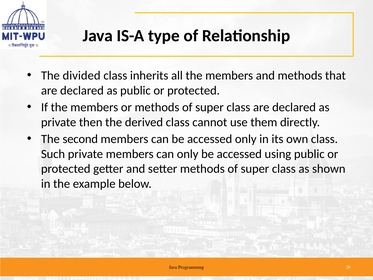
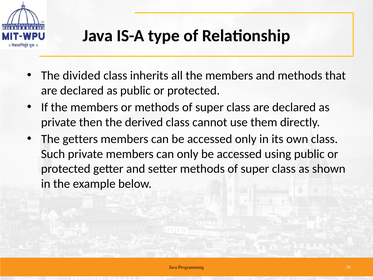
second: second -> getters
